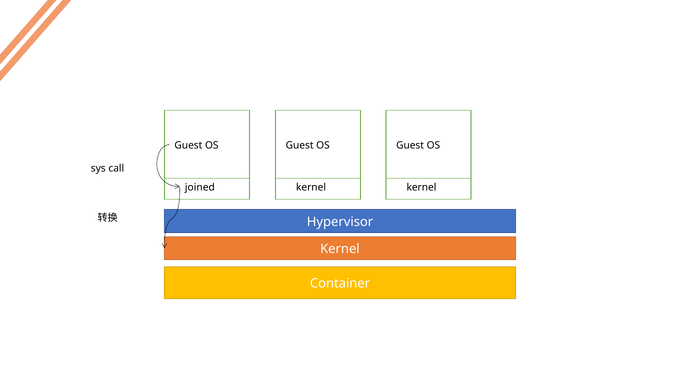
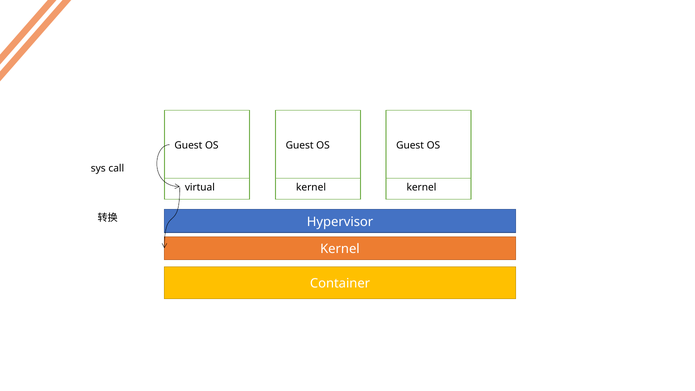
joined: joined -> virtual
